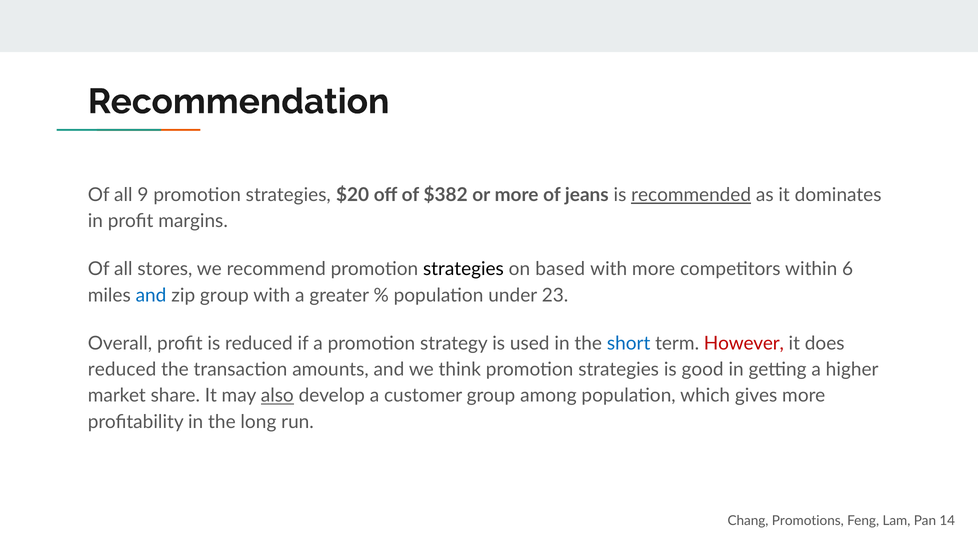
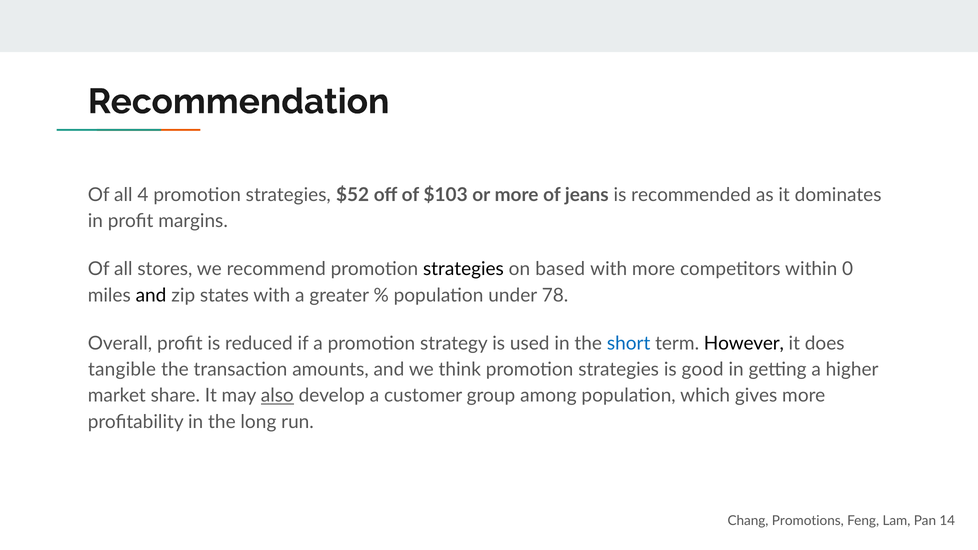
9: 9 -> 4
$20: $20 -> $52
$382: $382 -> $103
recommended underline: present -> none
6: 6 -> 0
and at (151, 295) colour: blue -> black
zip group: group -> states
23: 23 -> 78
However colour: red -> black
reduced at (122, 370): reduced -> tangible
